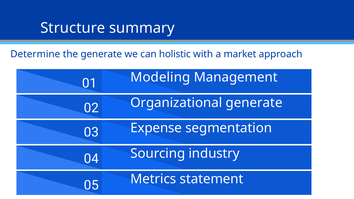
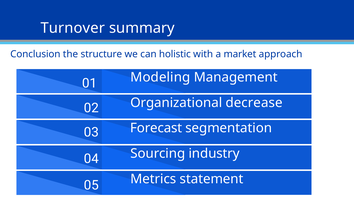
Structure: Structure -> Turnover
Determine: Determine -> Conclusion
the generate: generate -> structure
Organizational generate: generate -> decrease
Expense: Expense -> Forecast
